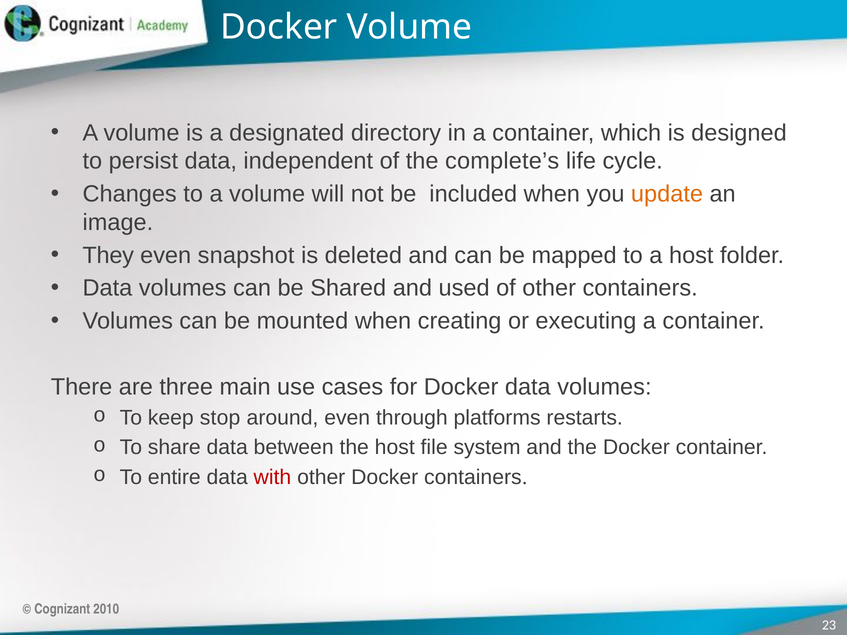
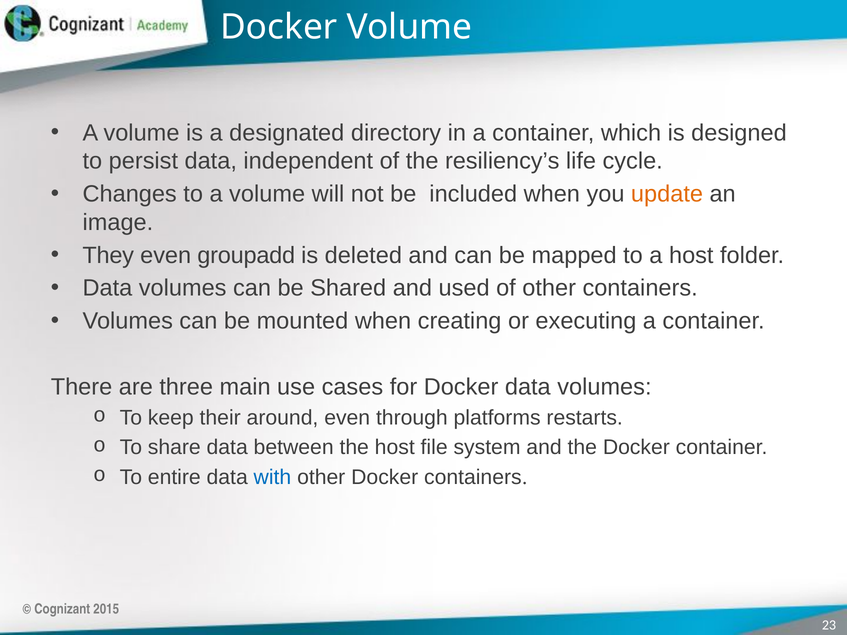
complete’s: complete’s -> resiliency’s
snapshot: snapshot -> groupadd
stop: stop -> their
with colour: red -> blue
2010: 2010 -> 2015
